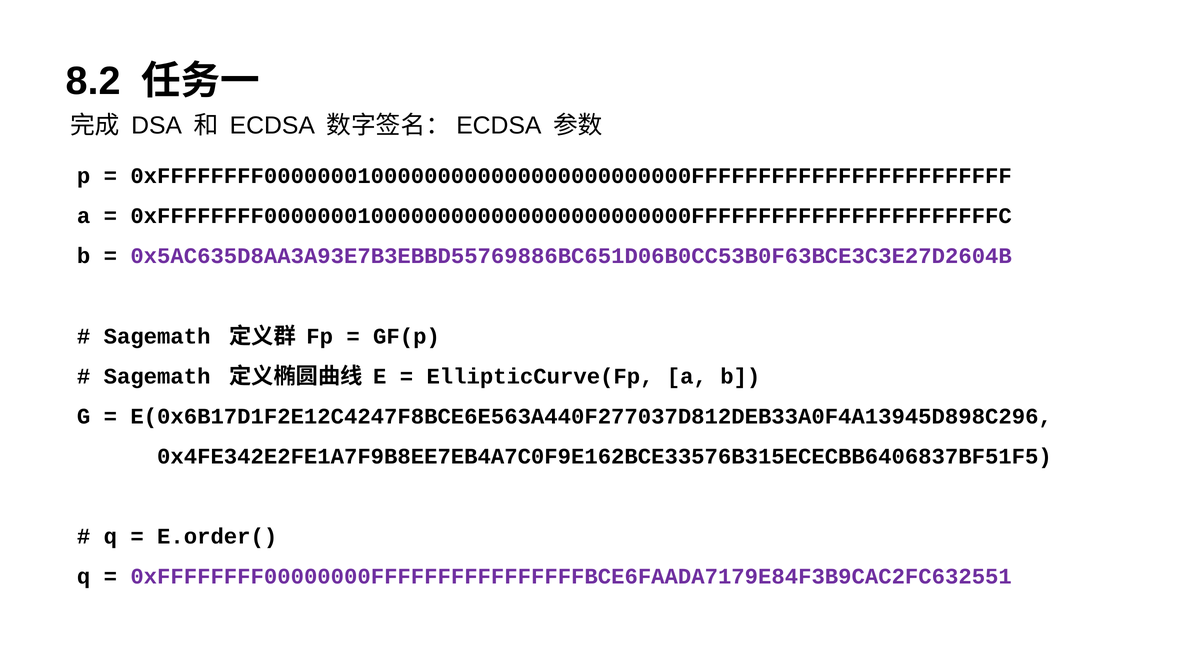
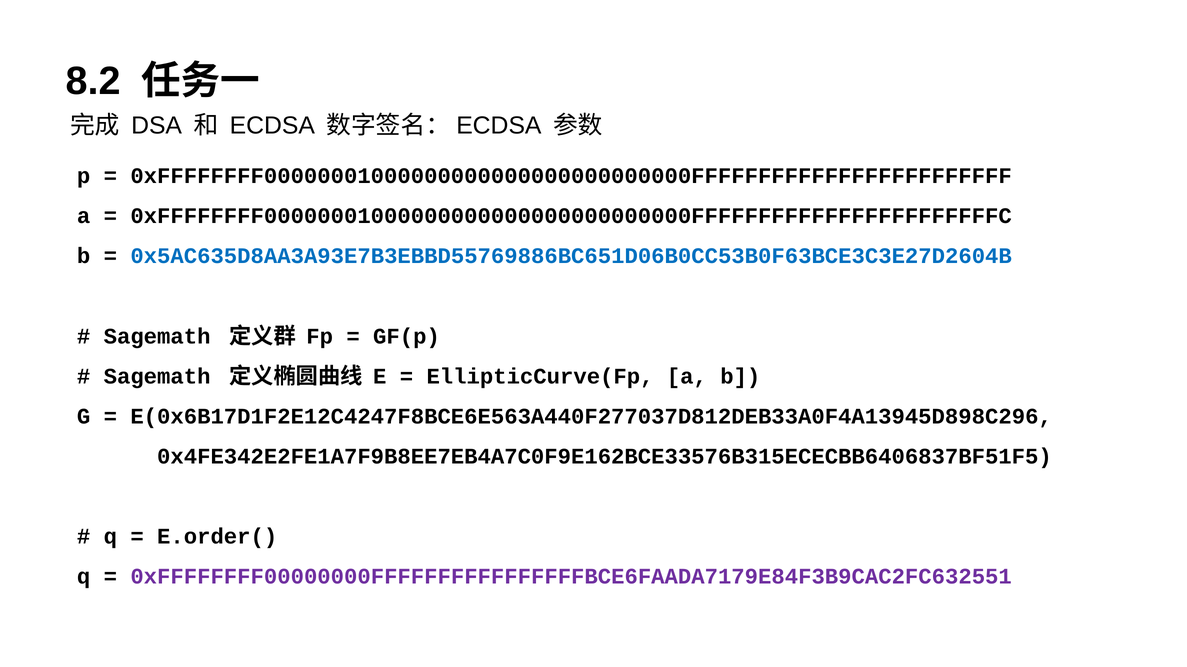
0x5AC635D8AA3A93E7B3EBBD55769886BC651D06B0CC53B0F63BCE3C3E27D2604B colour: purple -> blue
